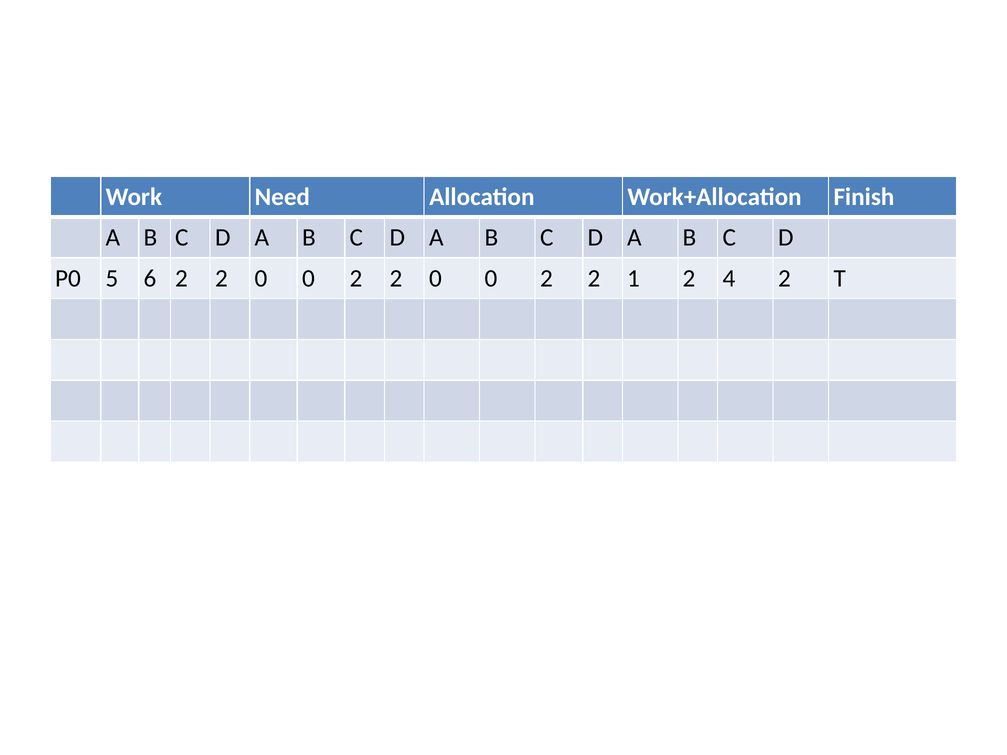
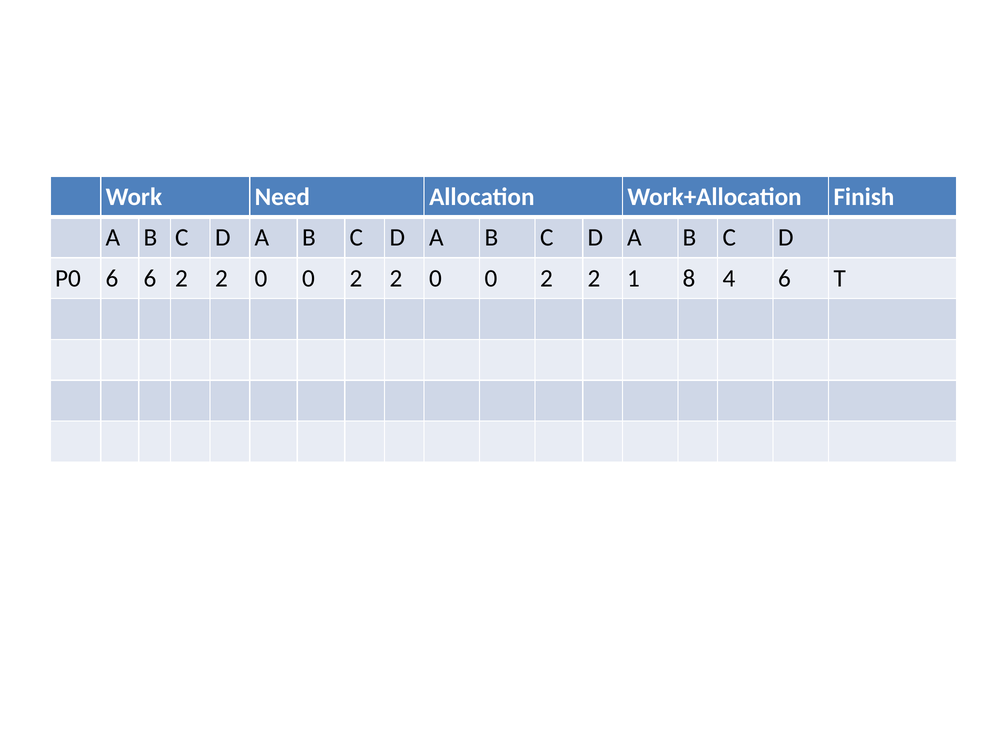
P0 5: 5 -> 6
1 2: 2 -> 8
4 2: 2 -> 6
